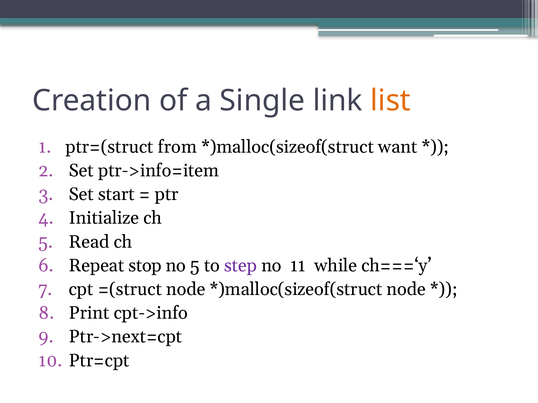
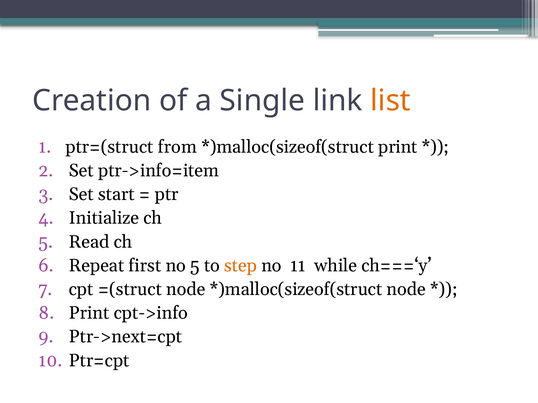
want at (398, 147): want -> print
stop: stop -> first
step colour: purple -> orange
